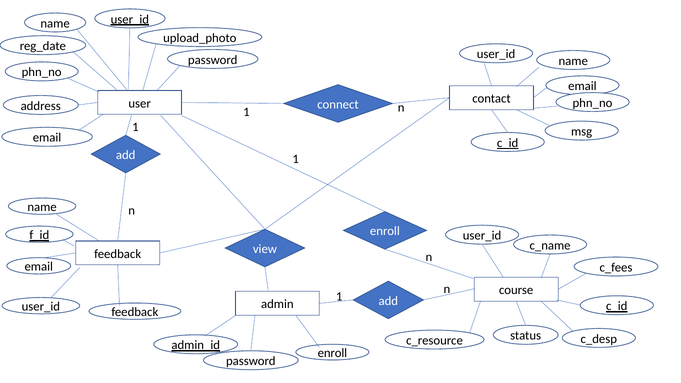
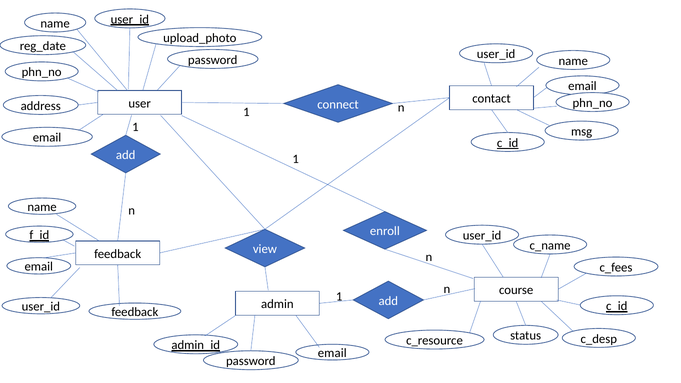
enroll at (332, 353): enroll -> email
